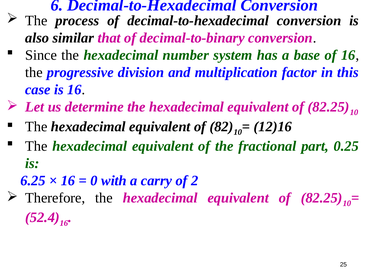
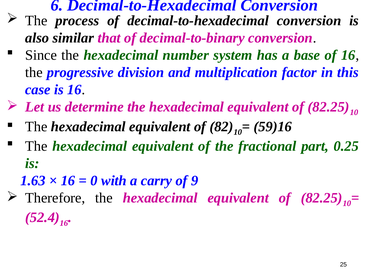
12)16: 12)16 -> 59)16
6.25: 6.25 -> 1.63
2: 2 -> 9
